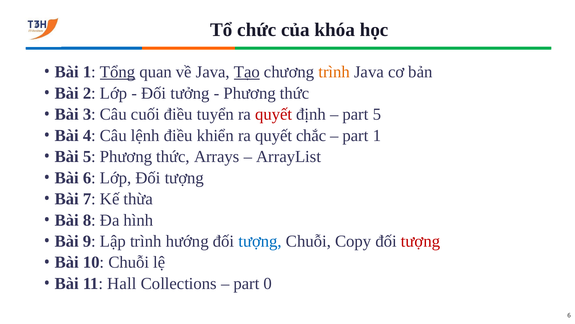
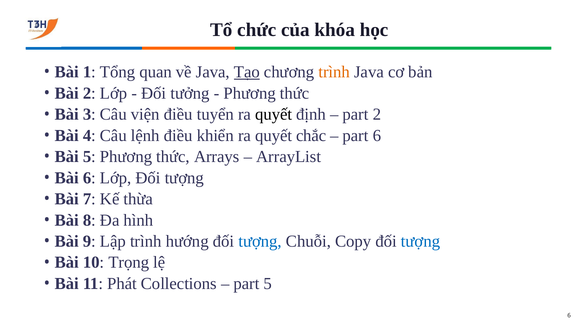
Tổng underline: present -> none
cuối: cuối -> viện
quyết at (274, 114) colour: red -> black
part 5: 5 -> 2
part 1: 1 -> 6
tượng at (421, 241) colour: red -> blue
10 Chuỗi: Chuỗi -> Trọng
Hall: Hall -> Phát
part 0: 0 -> 5
